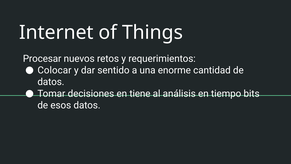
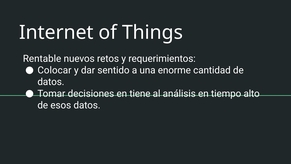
Procesar: Procesar -> Rentable
bits: bits -> alto
